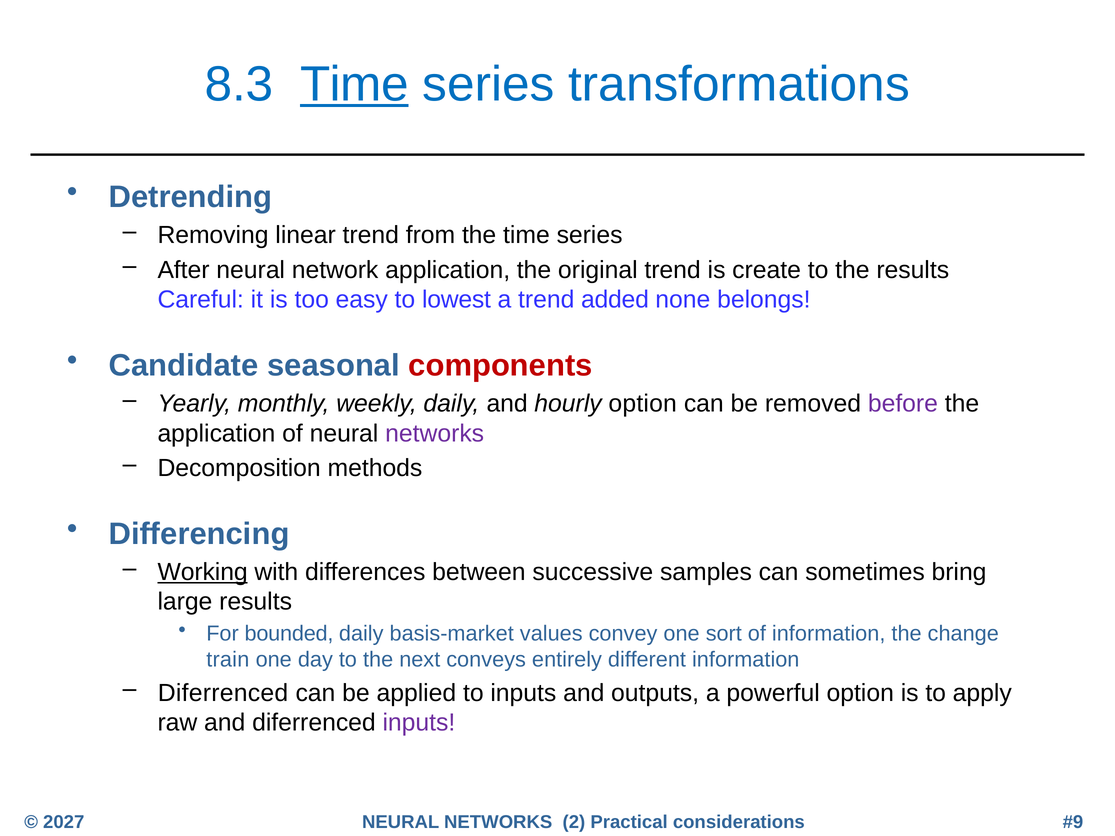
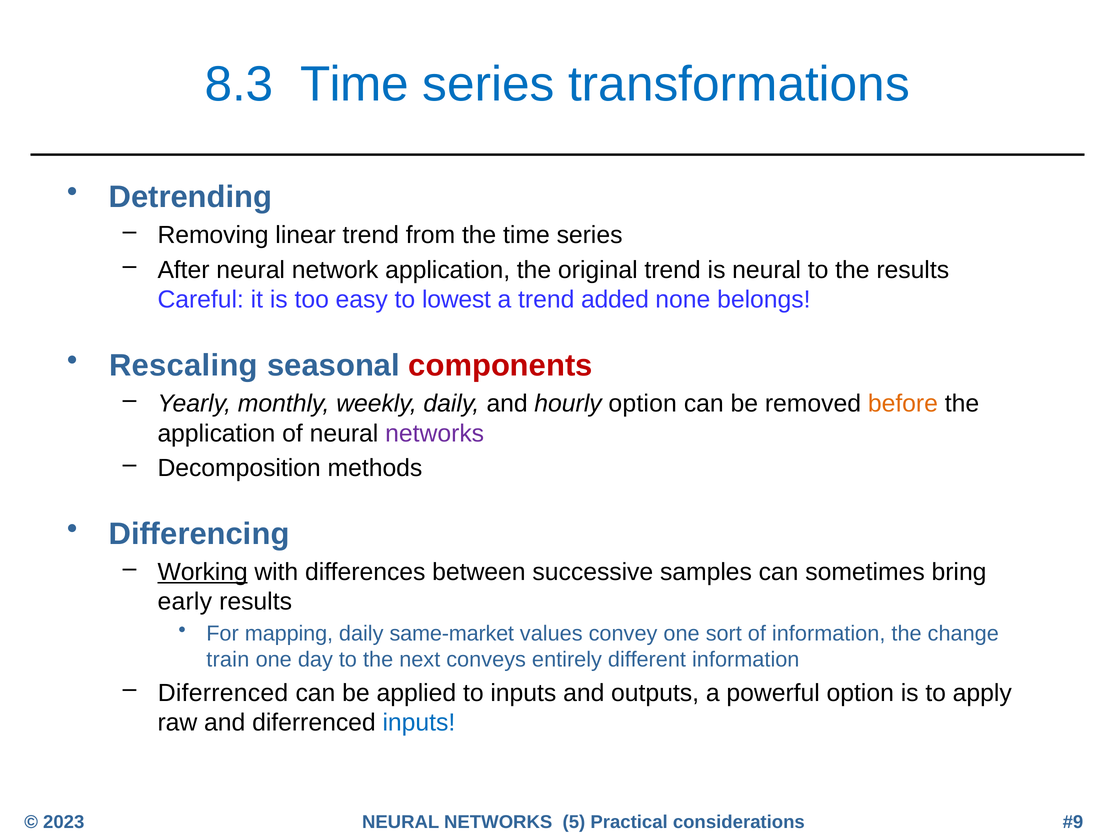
Time at (354, 84) underline: present -> none
is create: create -> neural
Candidate: Candidate -> Rescaling
before colour: purple -> orange
large: large -> early
bounded: bounded -> mapping
basis-market: basis-market -> same-market
inputs at (419, 723) colour: purple -> blue
2027: 2027 -> 2023
2: 2 -> 5
